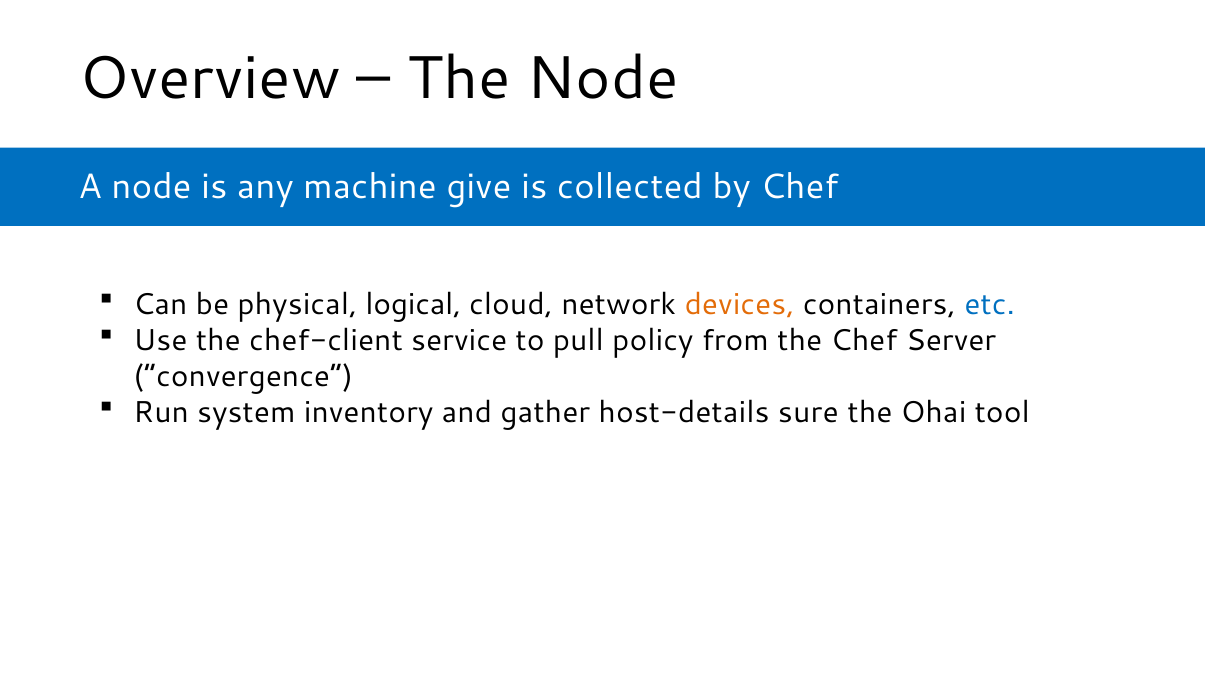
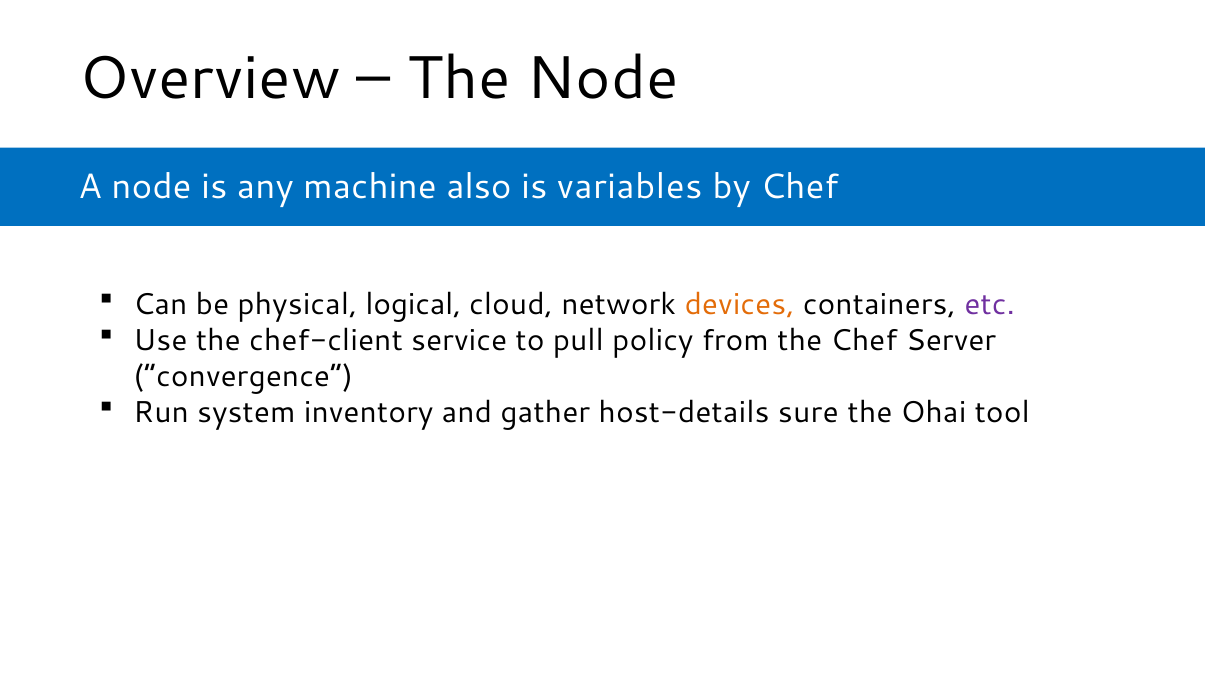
give: give -> also
collected: collected -> variables
etc colour: blue -> purple
